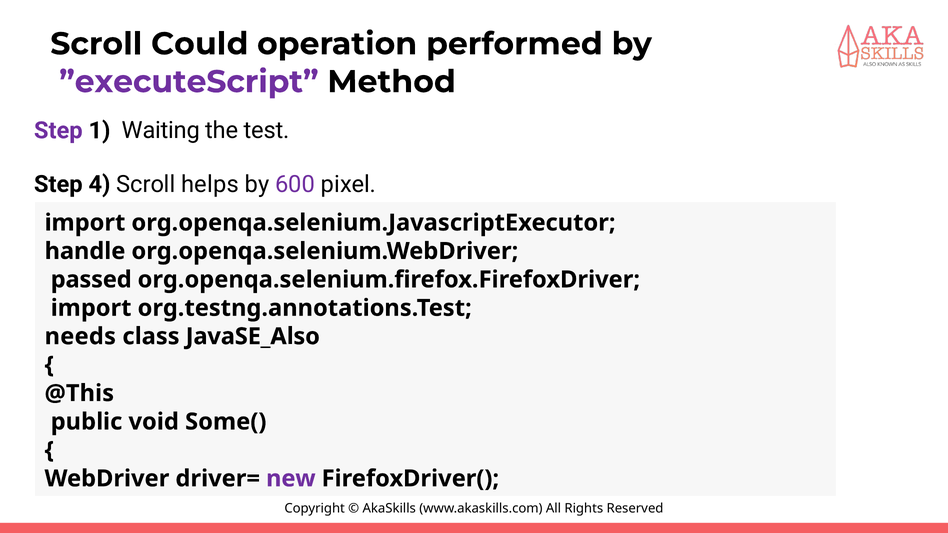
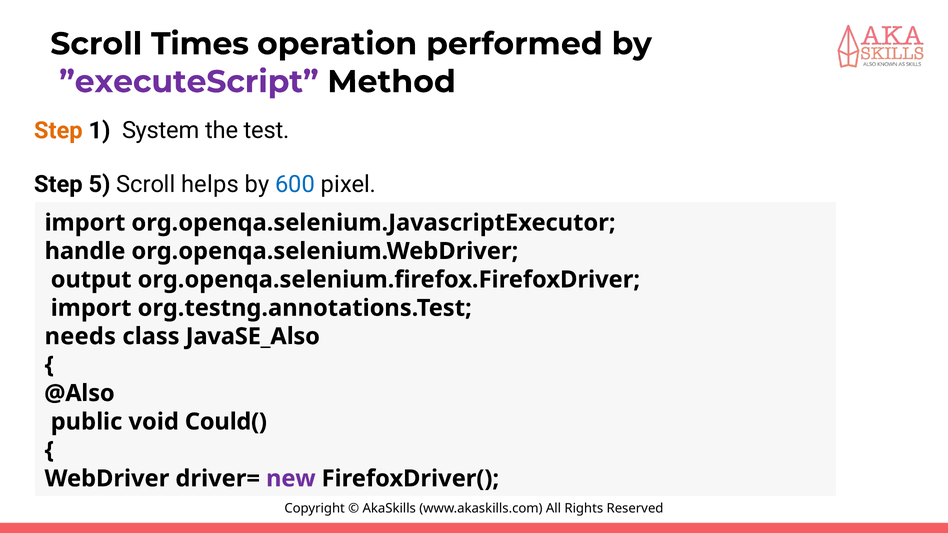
Could: Could -> Times
Step at (58, 131) colour: purple -> orange
Waiting: Waiting -> System
4: 4 -> 5
600 colour: purple -> blue
passed: passed -> output
@This: @This -> @Also
Some(: Some( -> Could(
